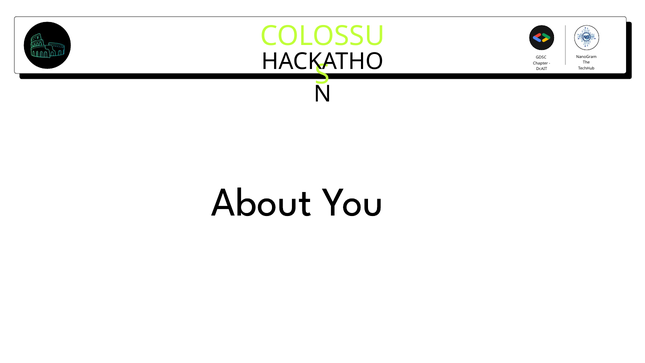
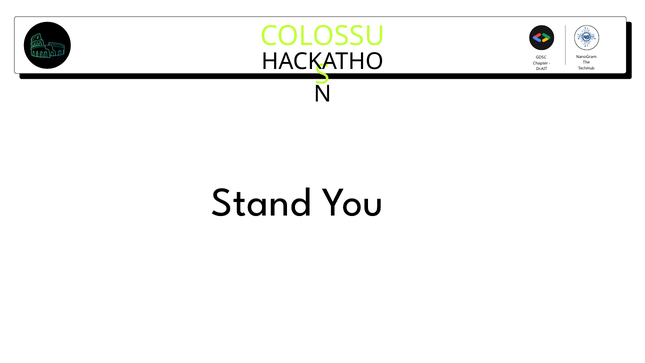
About: About -> Stand
